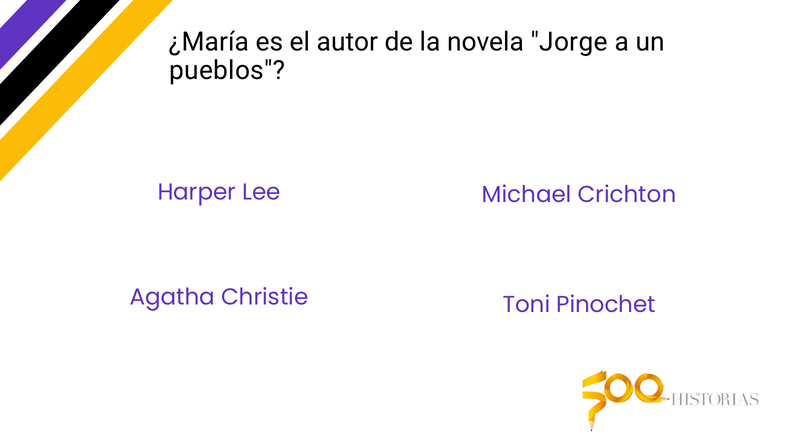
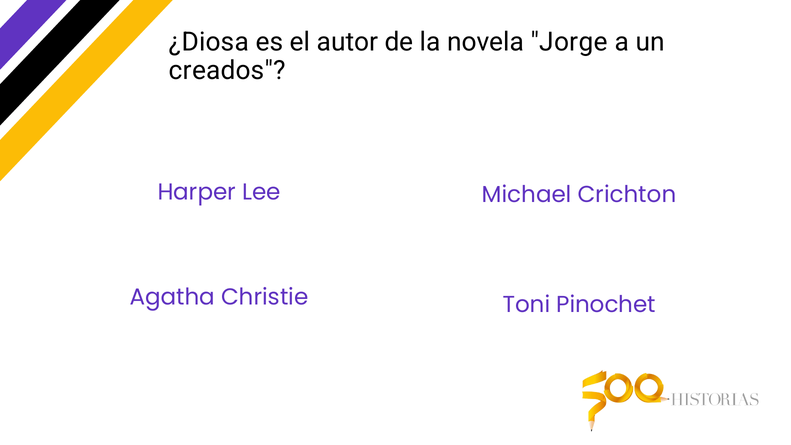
¿María: ¿María -> ¿Diosa
pueblos: pueblos -> creados
